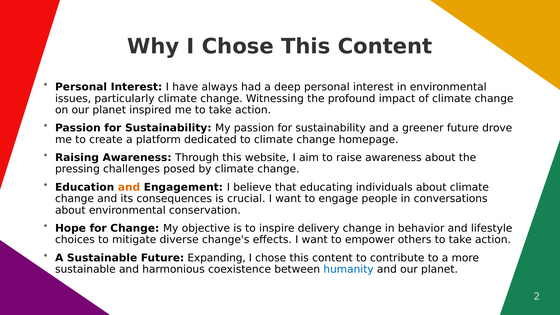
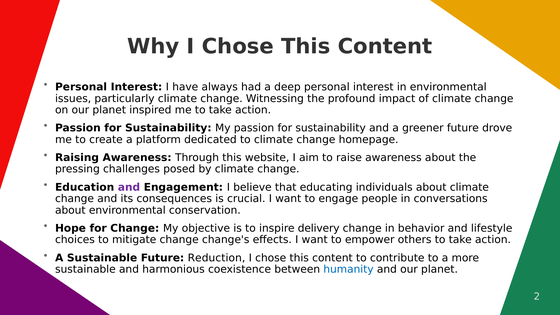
and at (129, 187) colour: orange -> purple
mitigate diverse: diverse -> change
Expanding: Expanding -> Reduction
